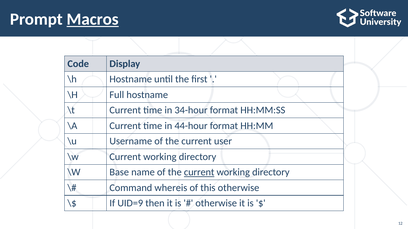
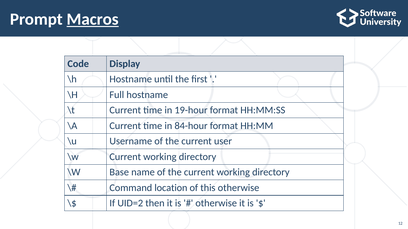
34-hour: 34-hour -> 19-hour
44-hour: 44-hour -> 84-hour
current at (199, 173) underline: present -> none
whereis: whereis -> location
UID=9: UID=9 -> UID=2
